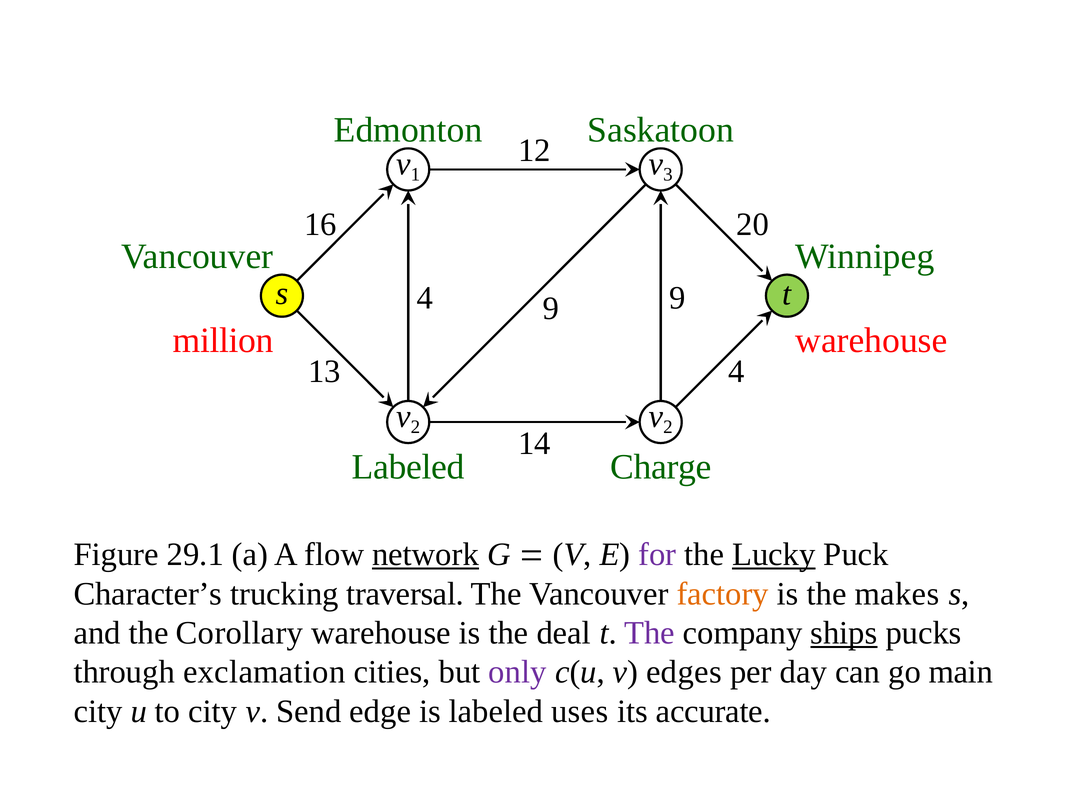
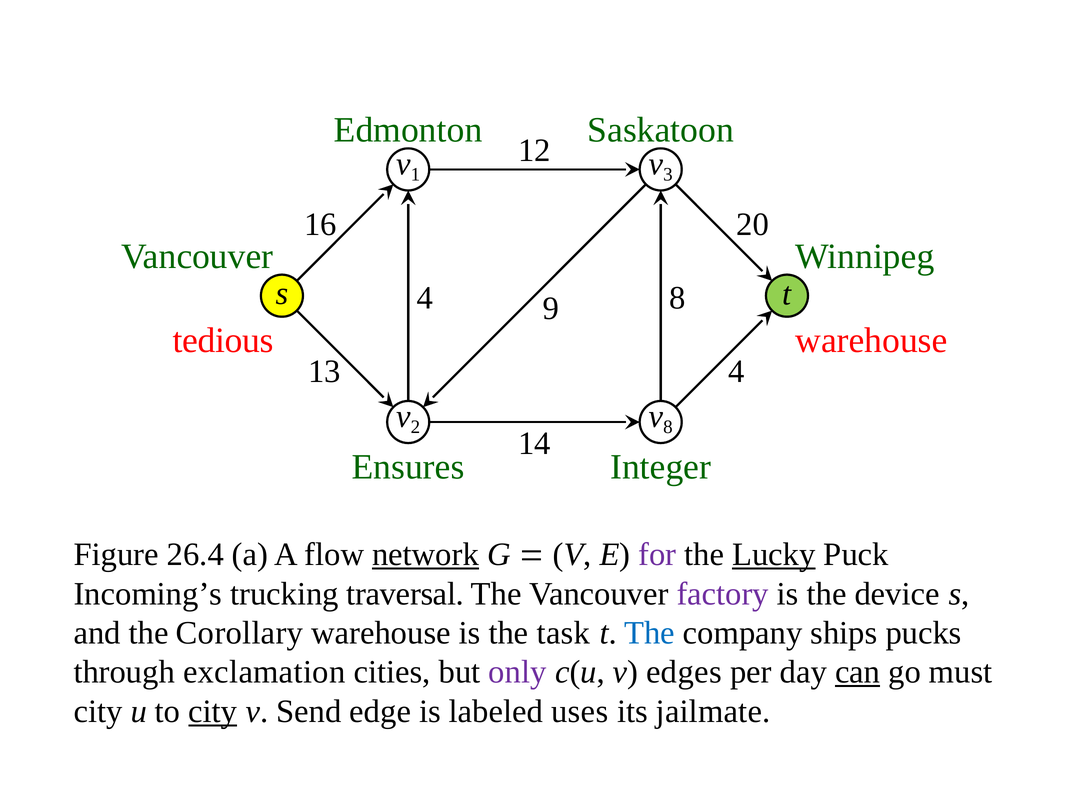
9 at (677, 298): 9 -> 8
million: million -> tedious
2 at (668, 427): 2 -> 8
Labeled at (408, 467): Labeled -> Ensures
Charge: Charge -> Integer
29.1: 29.1 -> 26.4
Character’s: Character’s -> Incoming’s
factory colour: orange -> purple
makes: makes -> device
deal: deal -> task
The at (650, 633) colour: purple -> blue
ships underline: present -> none
can underline: none -> present
main: main -> must
city at (213, 711) underline: none -> present
accurate: accurate -> jailmate
